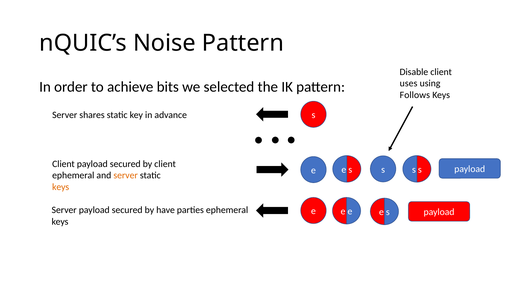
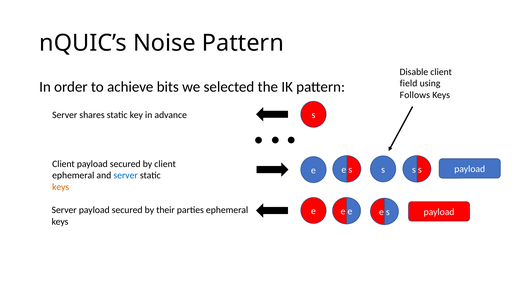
uses: uses -> field
server at (126, 176) colour: orange -> blue
have: have -> their
